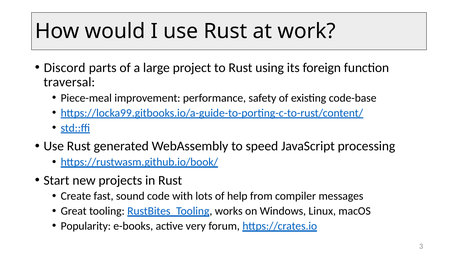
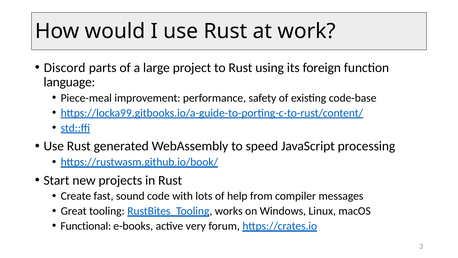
traversal: traversal -> language
Popularity: Popularity -> Functional
